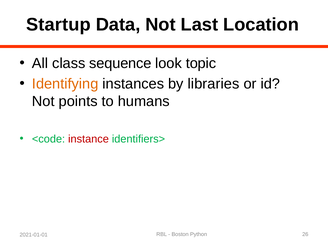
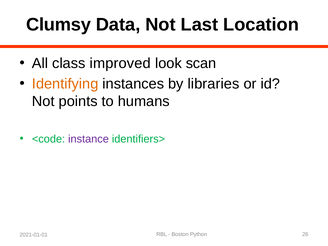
Startup: Startup -> Clumsy
sequence: sequence -> improved
topic: topic -> scan
instance colour: red -> purple
